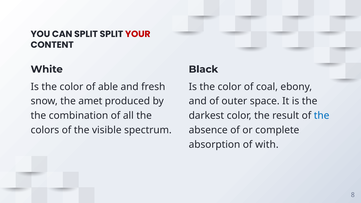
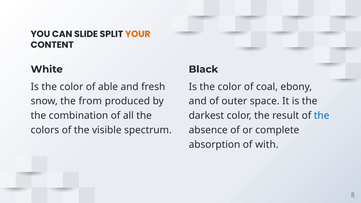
CAN SPLIT: SPLIT -> SLIDE
YOUR colour: red -> orange
amet: amet -> from
